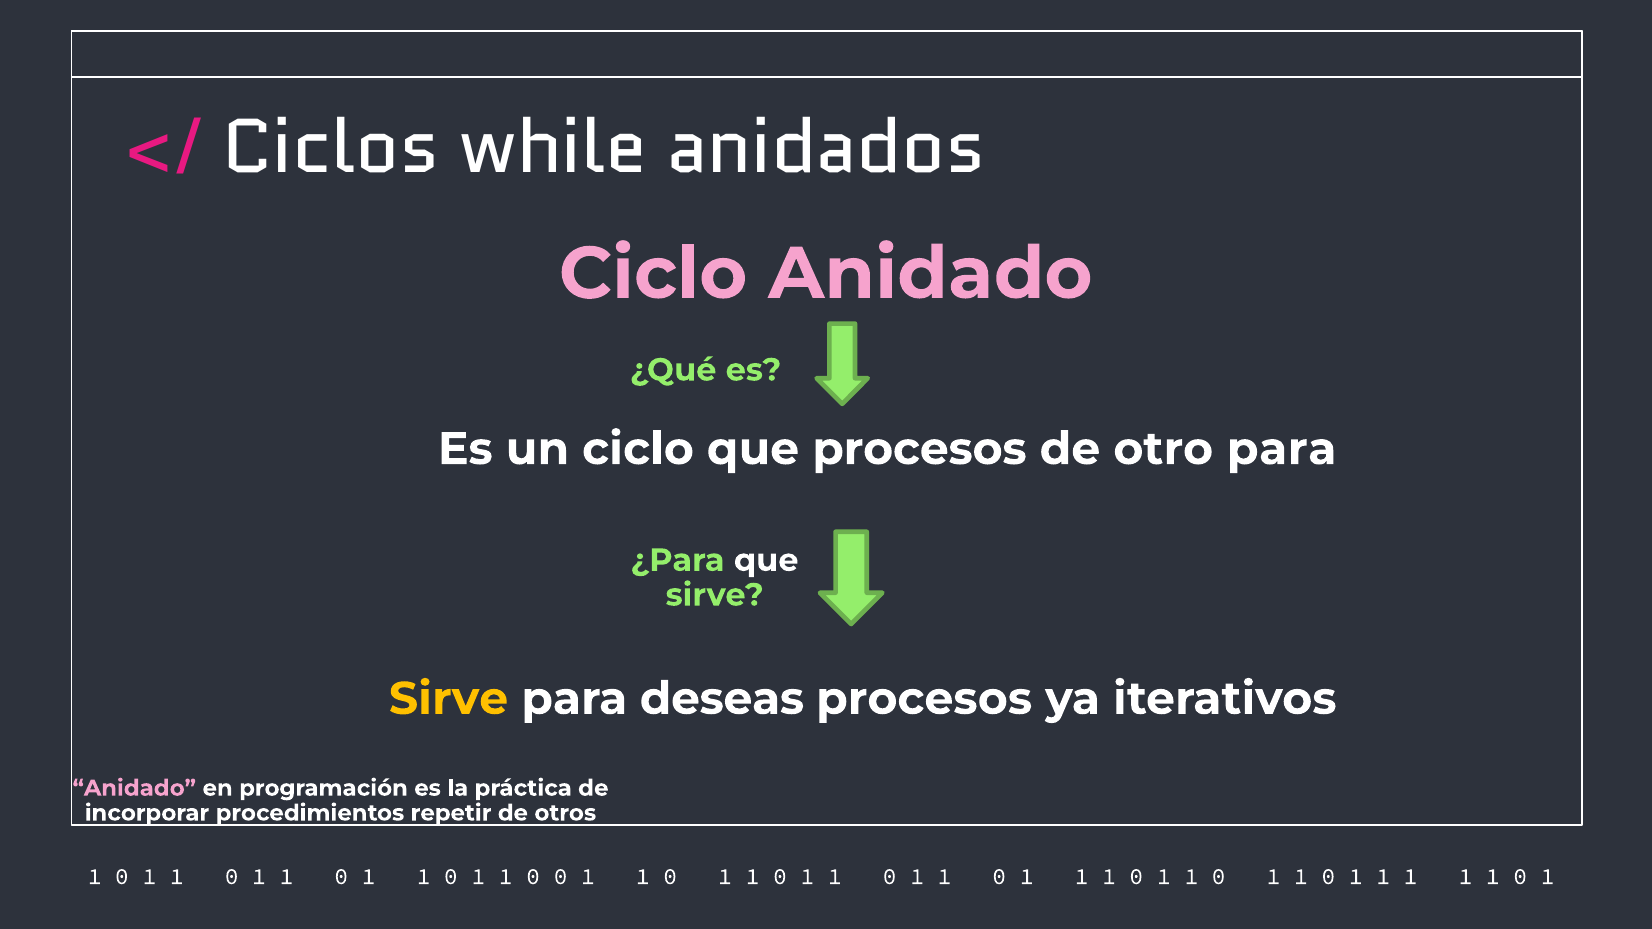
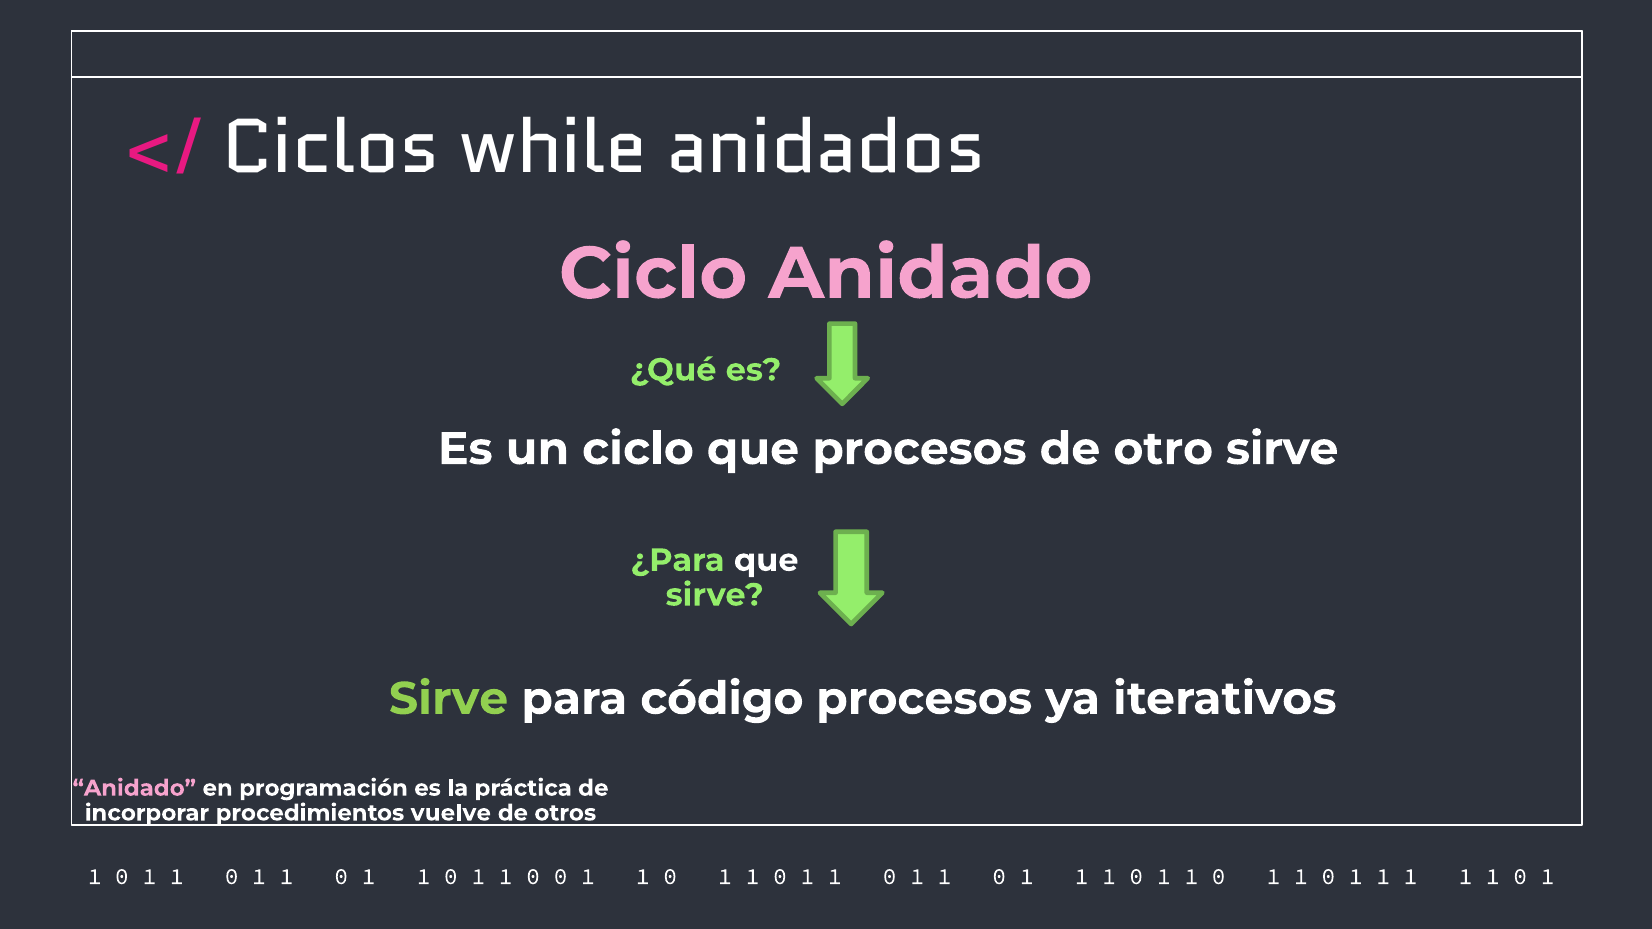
otro para: para -> sirve
Sirve at (449, 699) colour: yellow -> light green
deseas: deseas -> código
repetir: repetir -> vuelve
